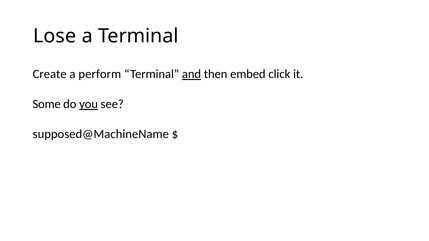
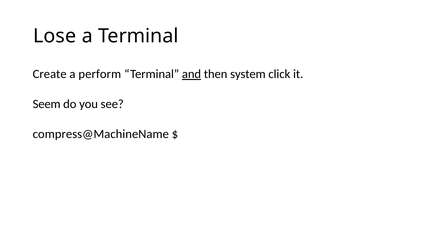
embed: embed -> system
Some: Some -> Seem
you underline: present -> none
supposed@MachineName: supposed@MachineName -> compress@MachineName
